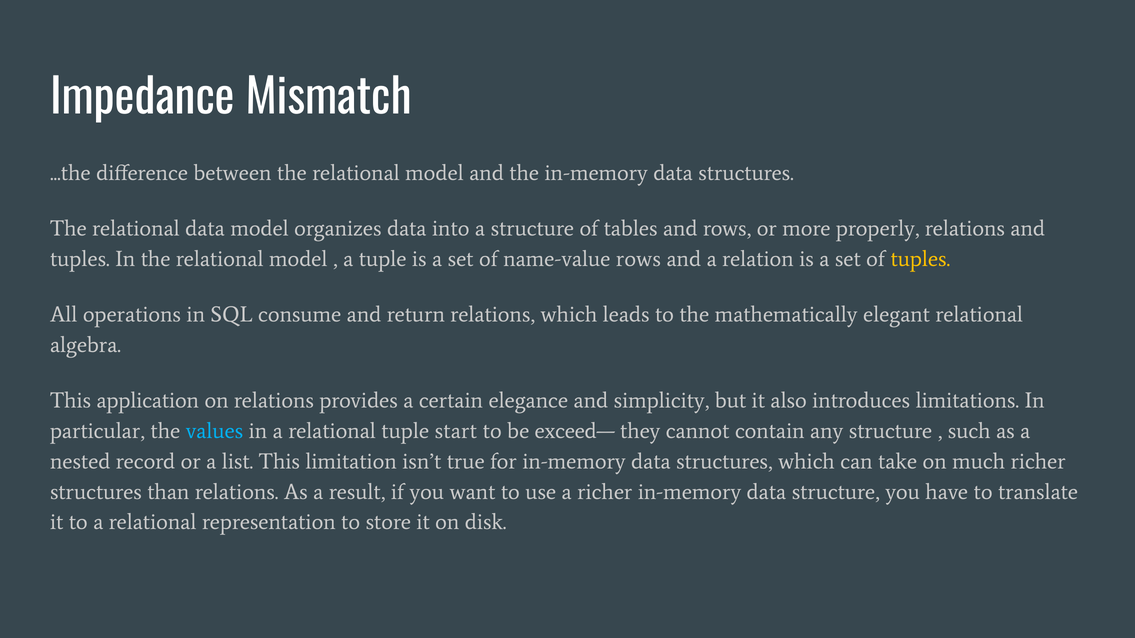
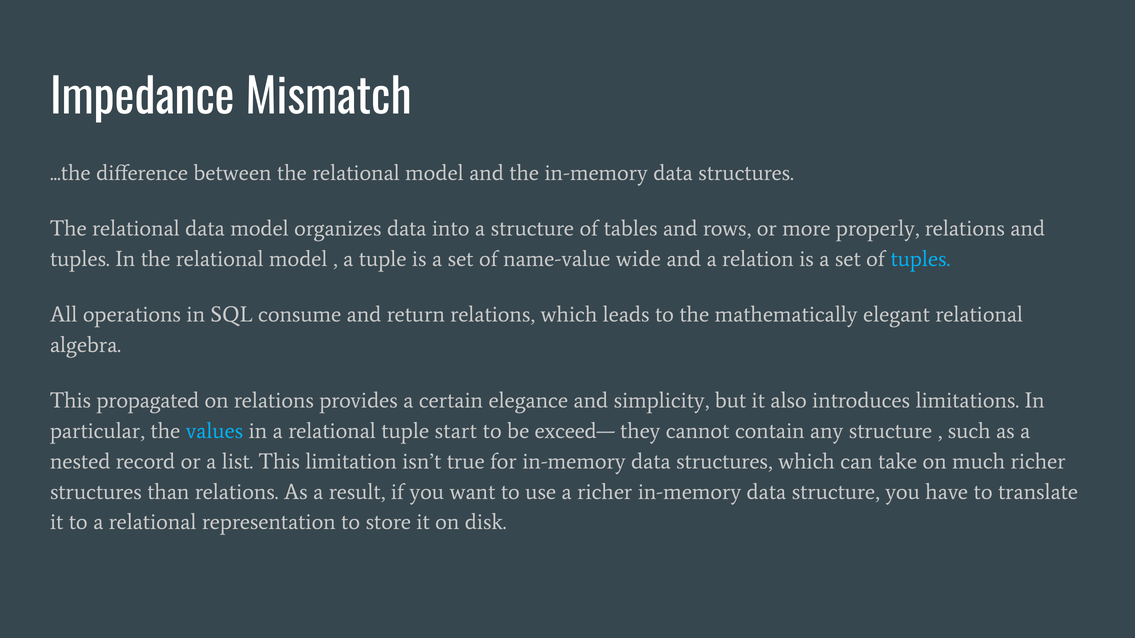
name-value rows: rows -> wide
tuples at (920, 259) colour: yellow -> light blue
application: application -> propagated
